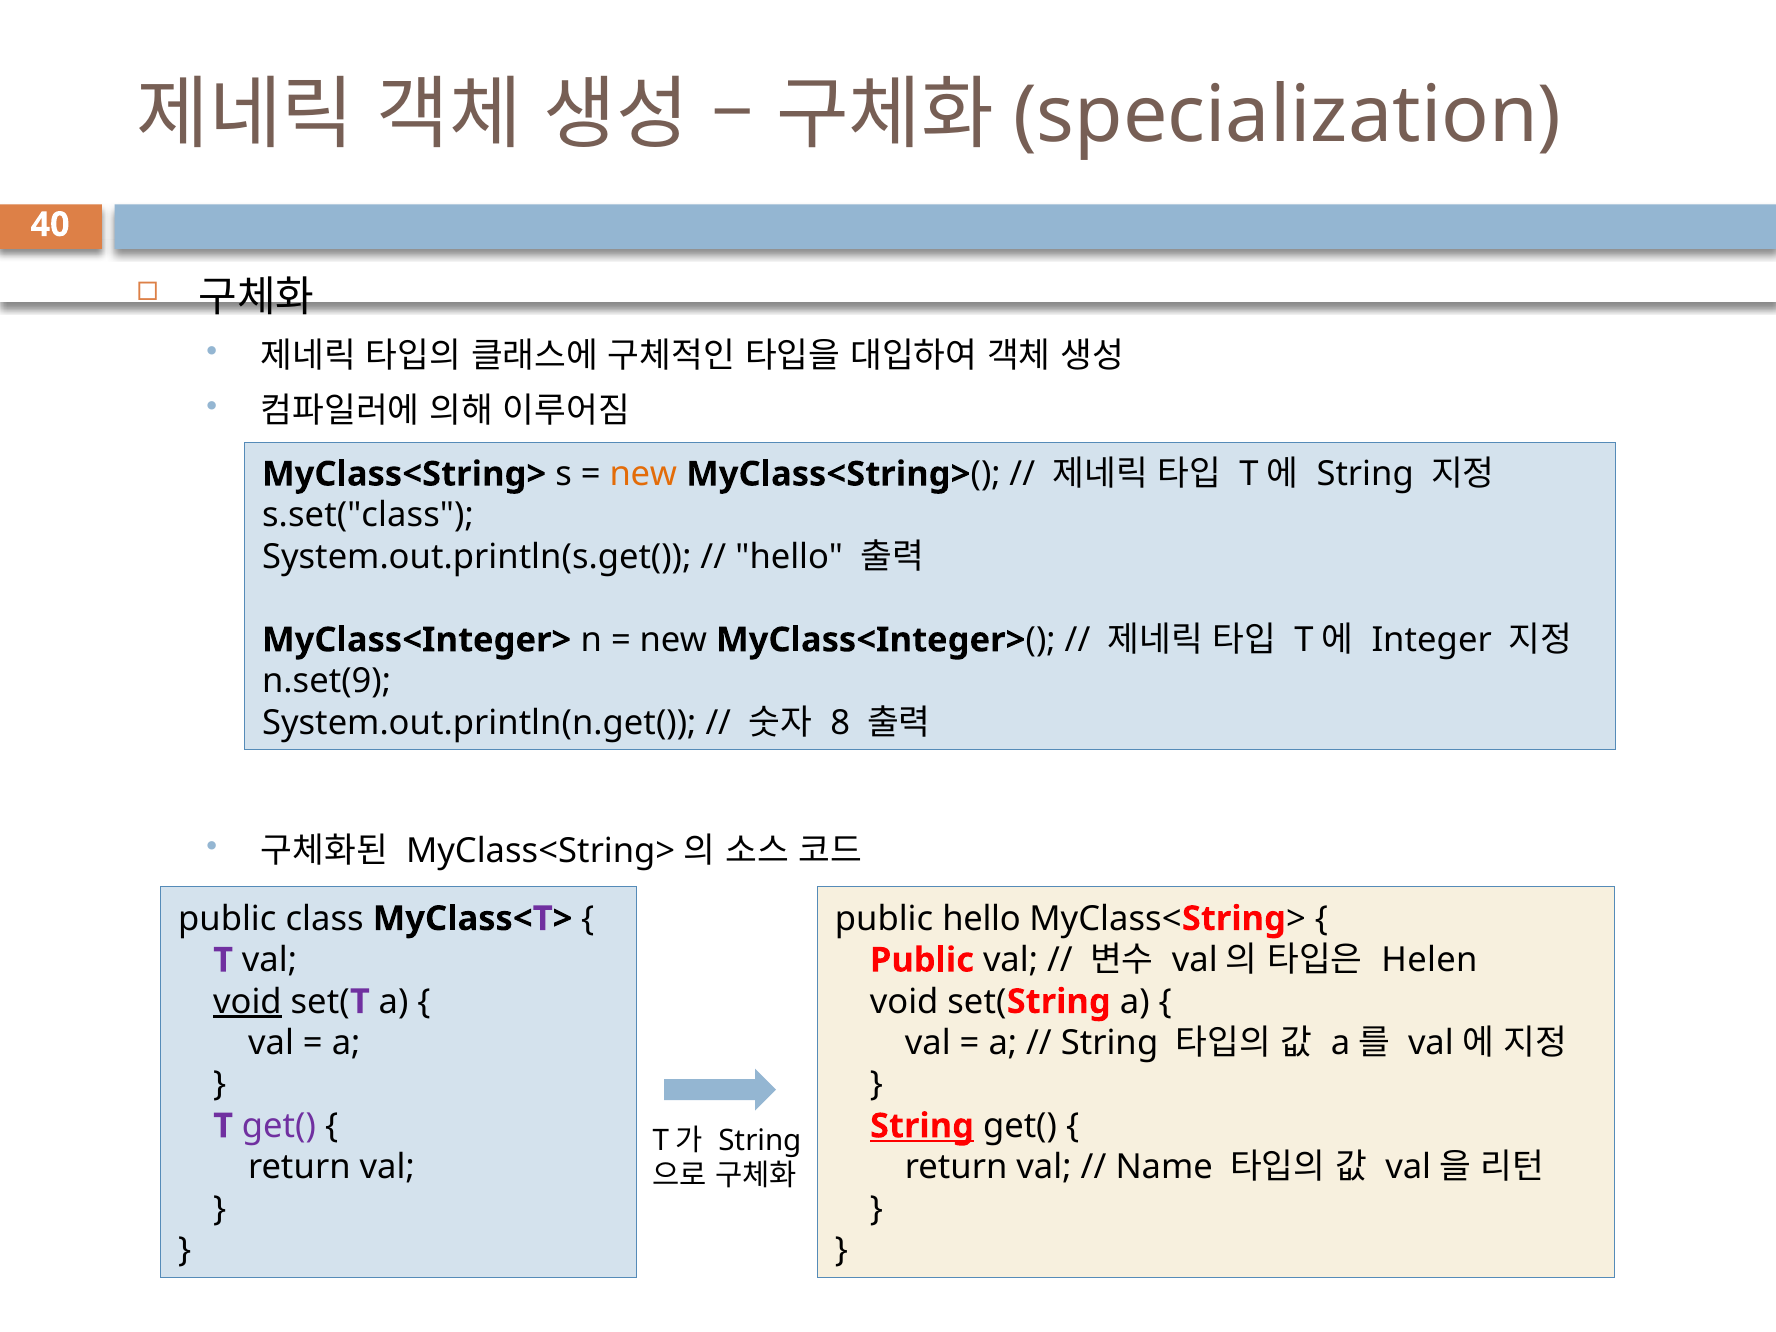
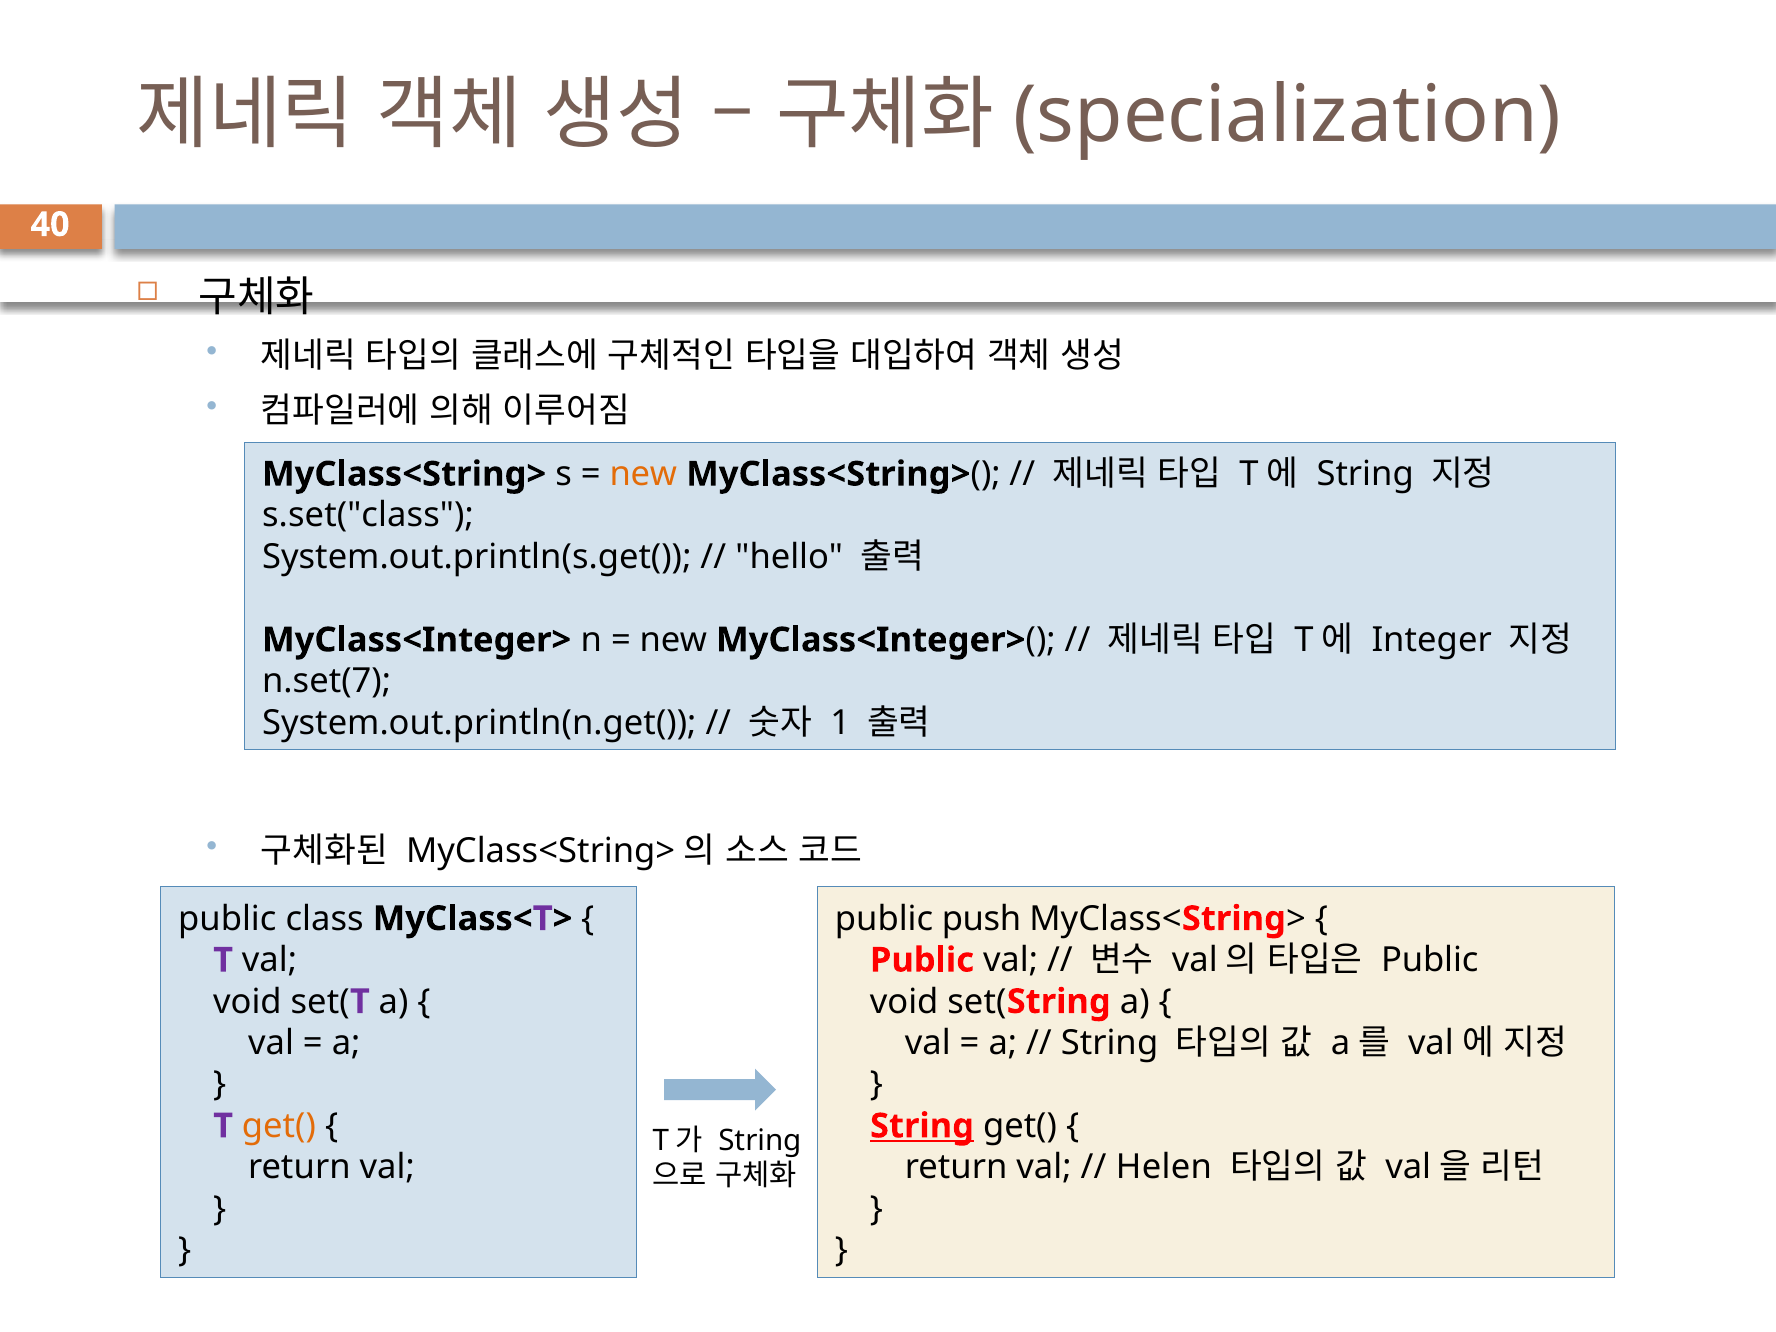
n.set(9: n.set(9 -> n.set(7
8: 8 -> 1
public hello: hello -> push
Helen at (1429, 960): Helen -> Public
void at (247, 1002) underline: present -> none
get( at (279, 1126) colour: purple -> orange
Name: Name -> Helen
